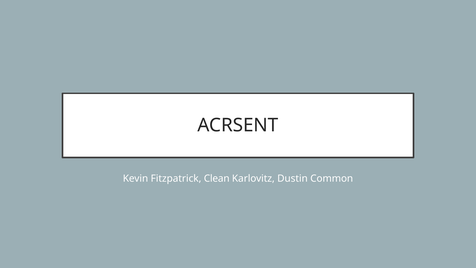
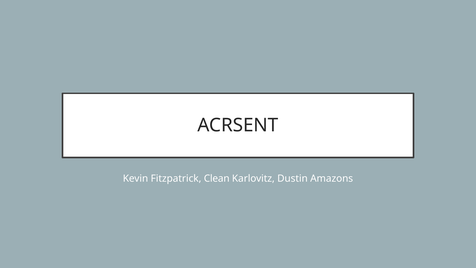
Common: Common -> Amazons
